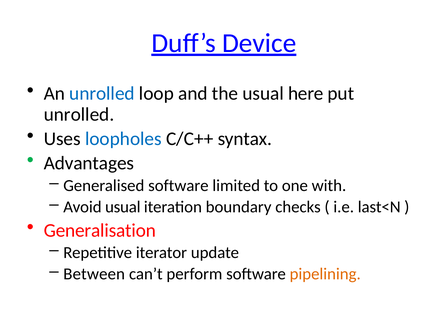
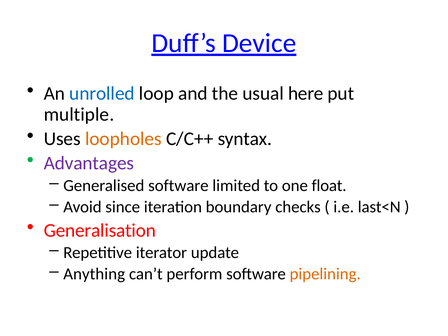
unrolled at (79, 114): unrolled -> multiple
loopholes colour: blue -> orange
Advantages colour: black -> purple
with: with -> float
Avoid usual: usual -> since
Between: Between -> Anything
